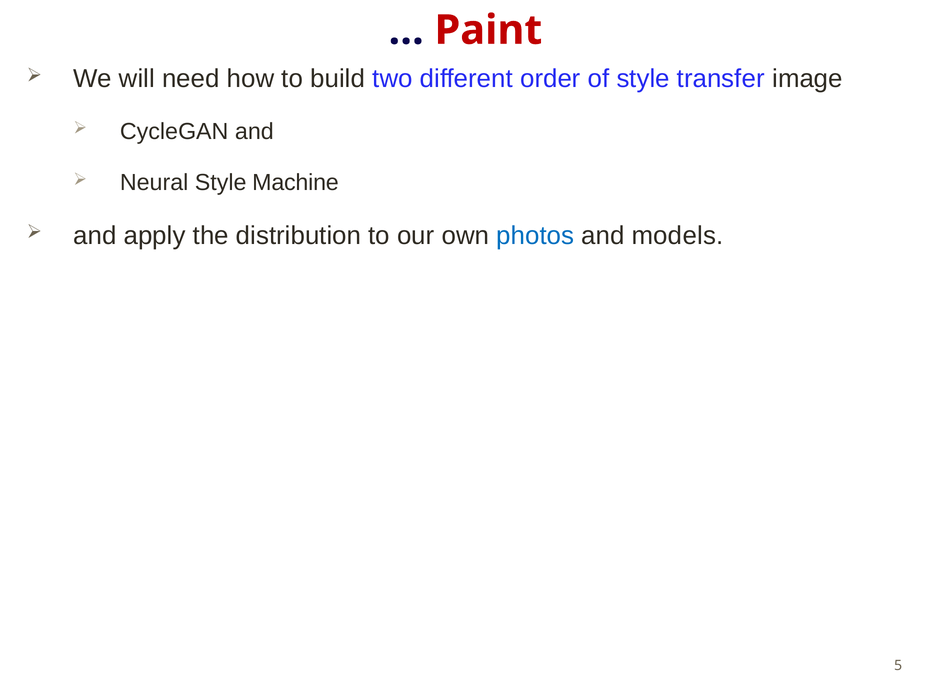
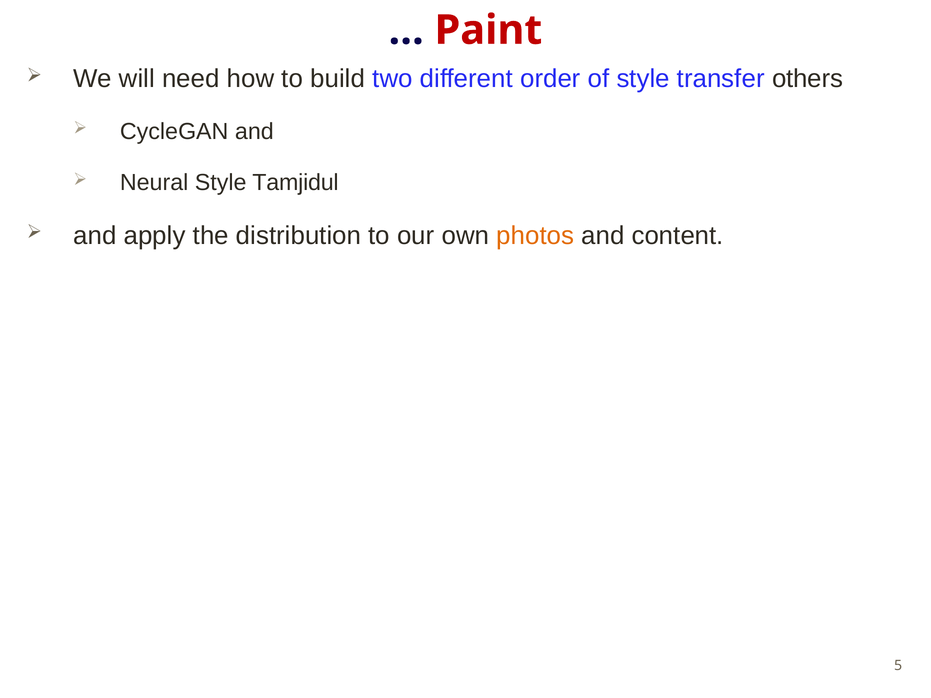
image: image -> others
Machine: Machine -> Tamjidul
photos colour: blue -> orange
models: models -> content
